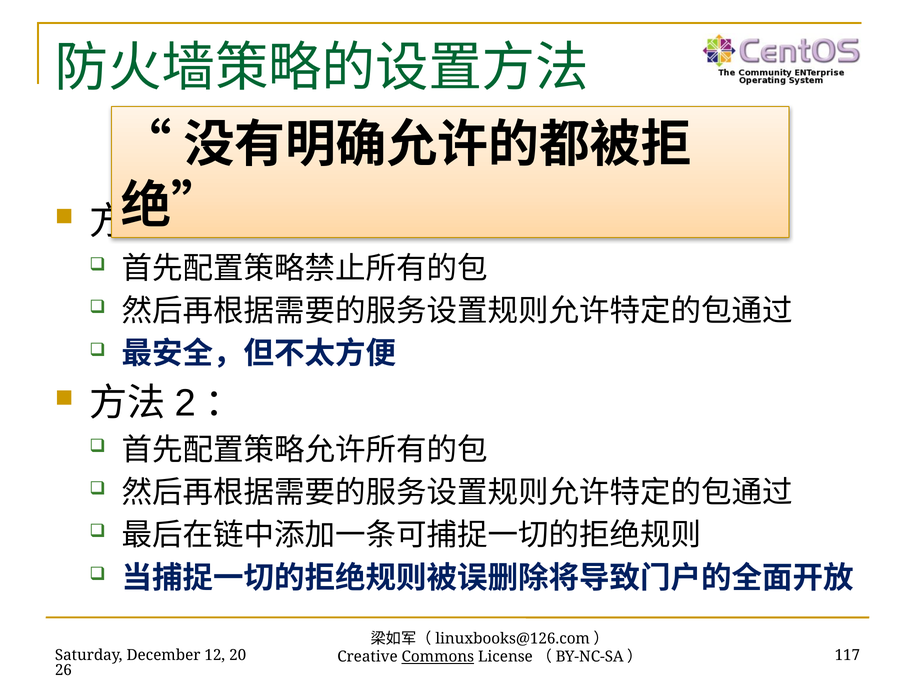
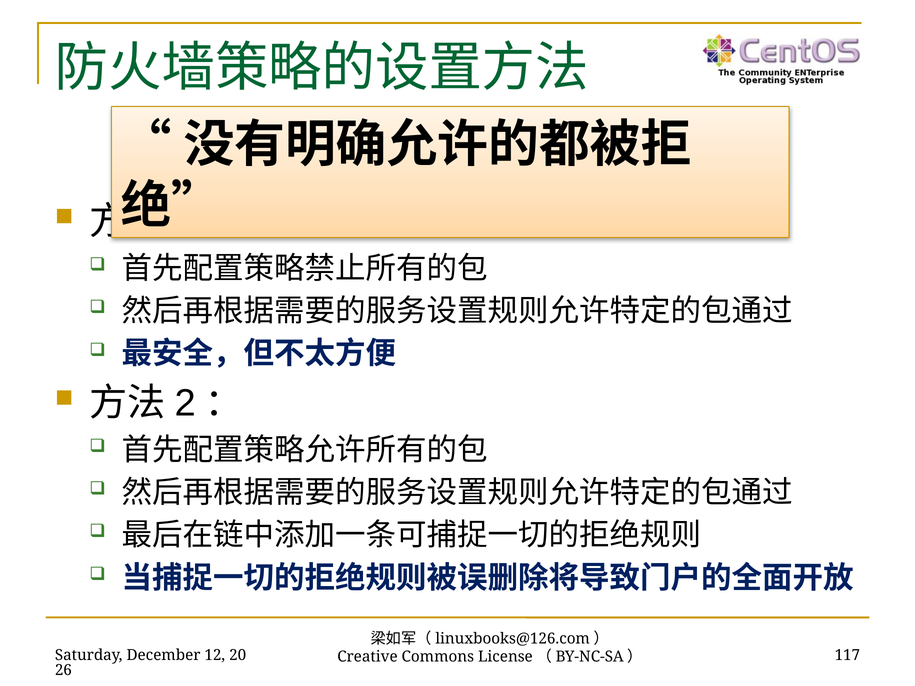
Commons underline: present -> none
